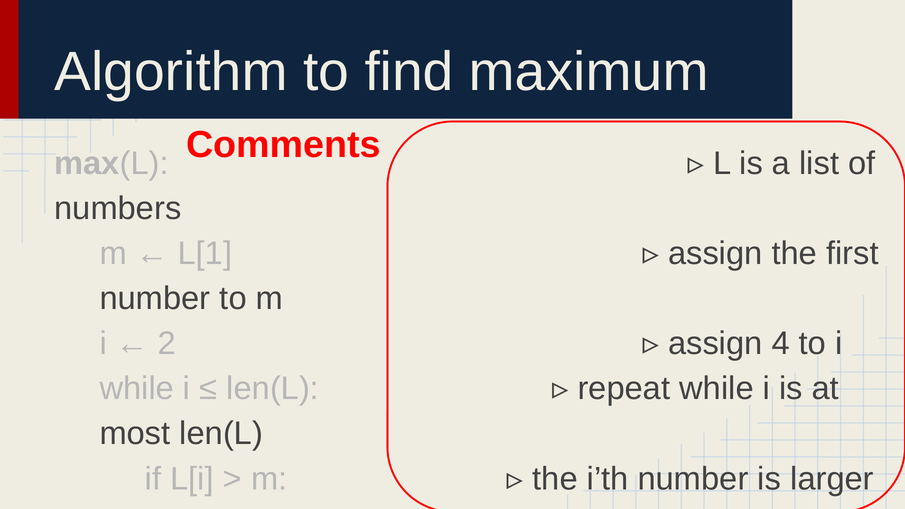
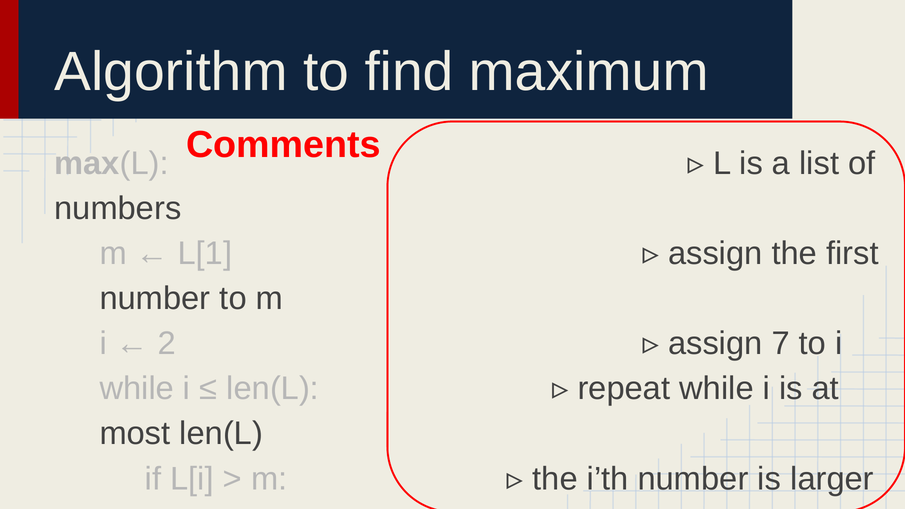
4: 4 -> 7
